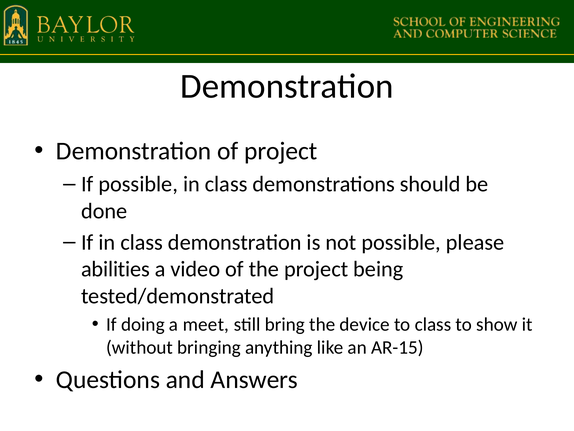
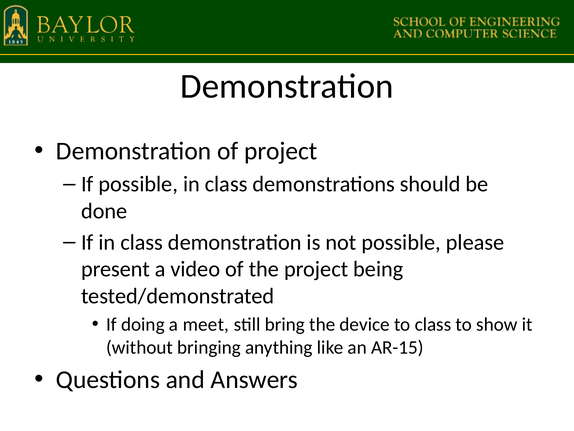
abilities: abilities -> present
